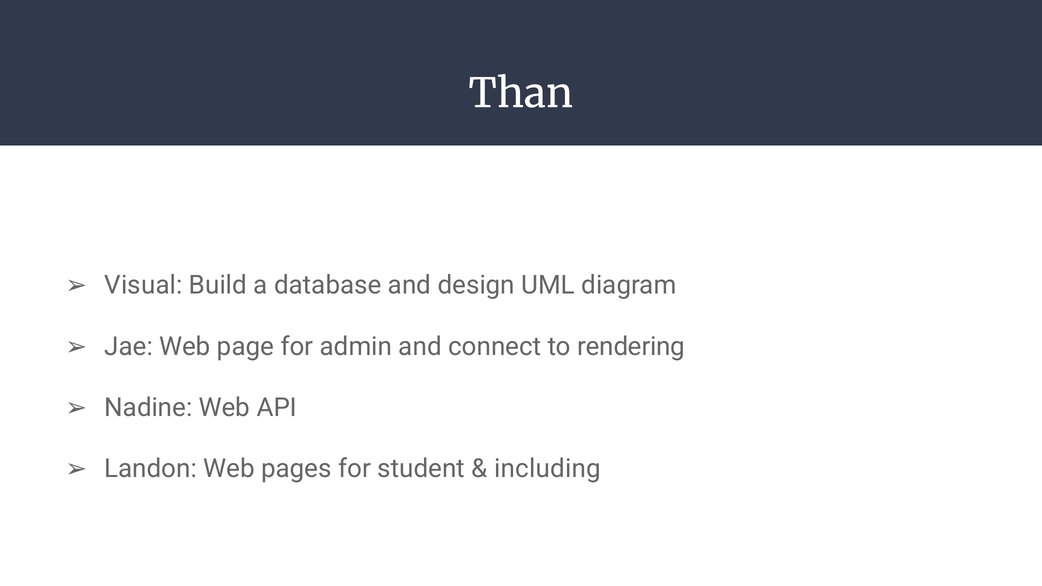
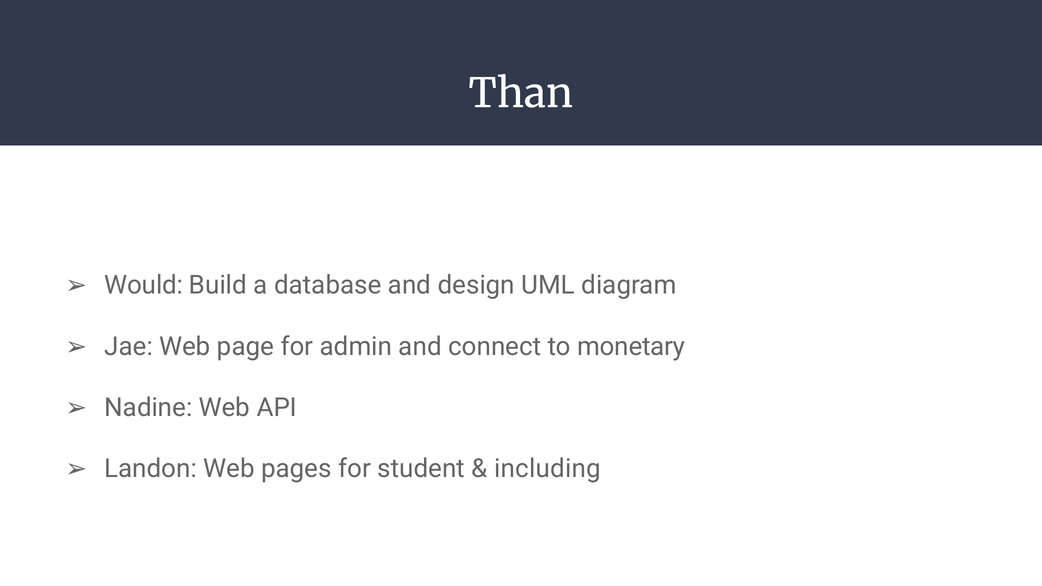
Visual: Visual -> Would
rendering: rendering -> monetary
